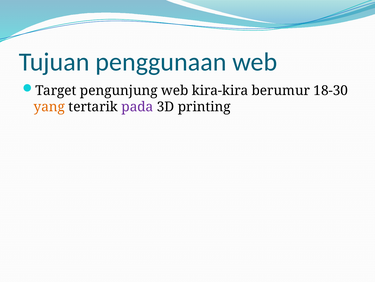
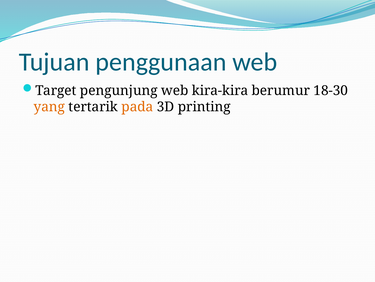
pada colour: purple -> orange
